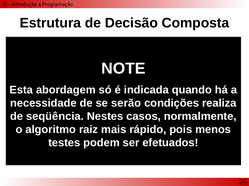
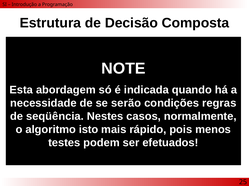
realiza: realiza -> regras
raiz: raiz -> isto
